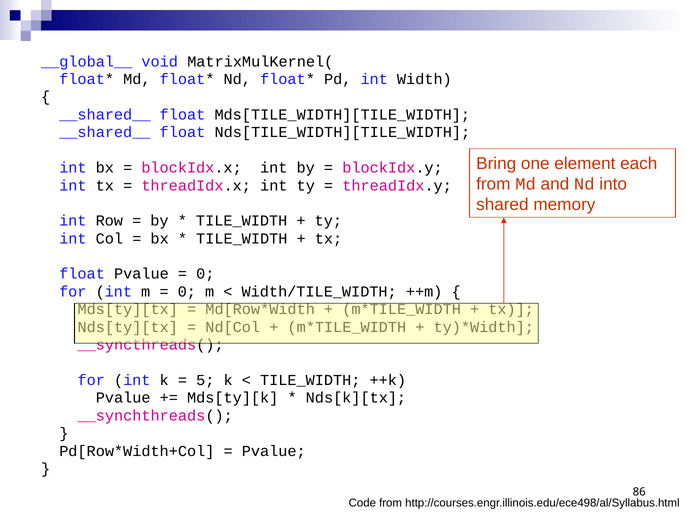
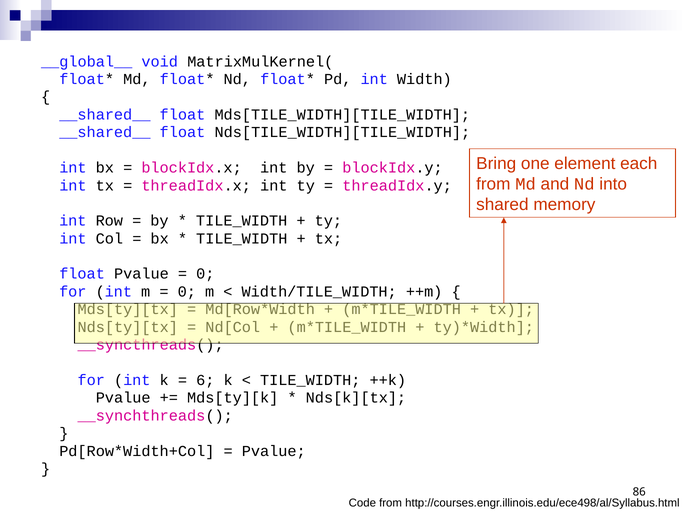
5: 5 -> 6
